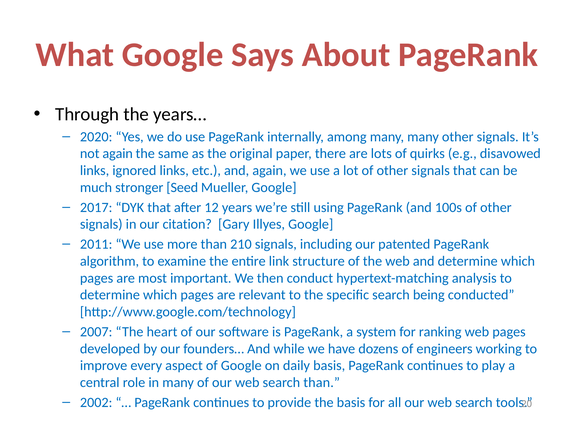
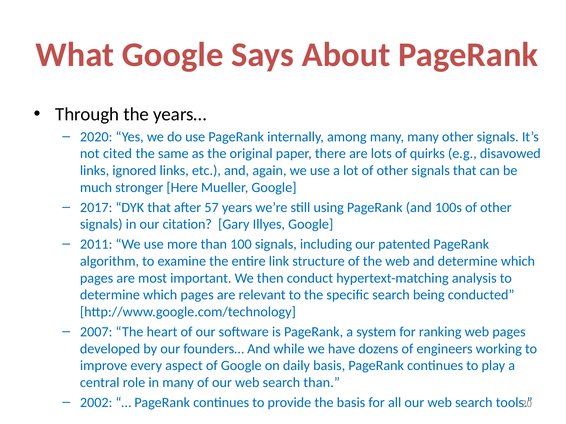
not again: again -> cited
Seed: Seed -> Here
12: 12 -> 57
210: 210 -> 100
